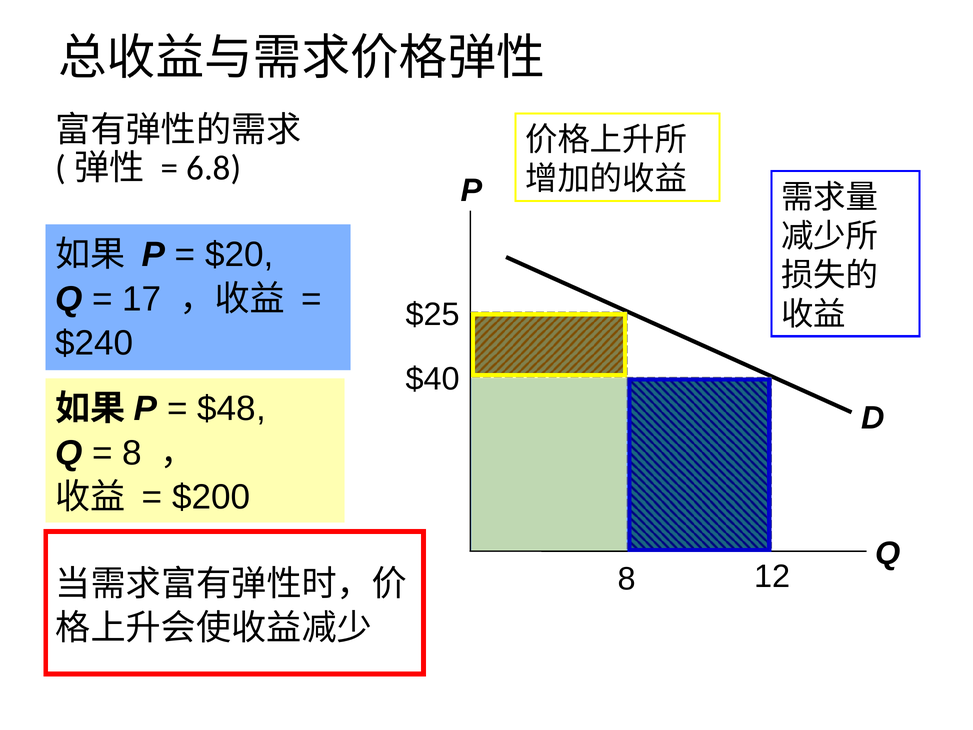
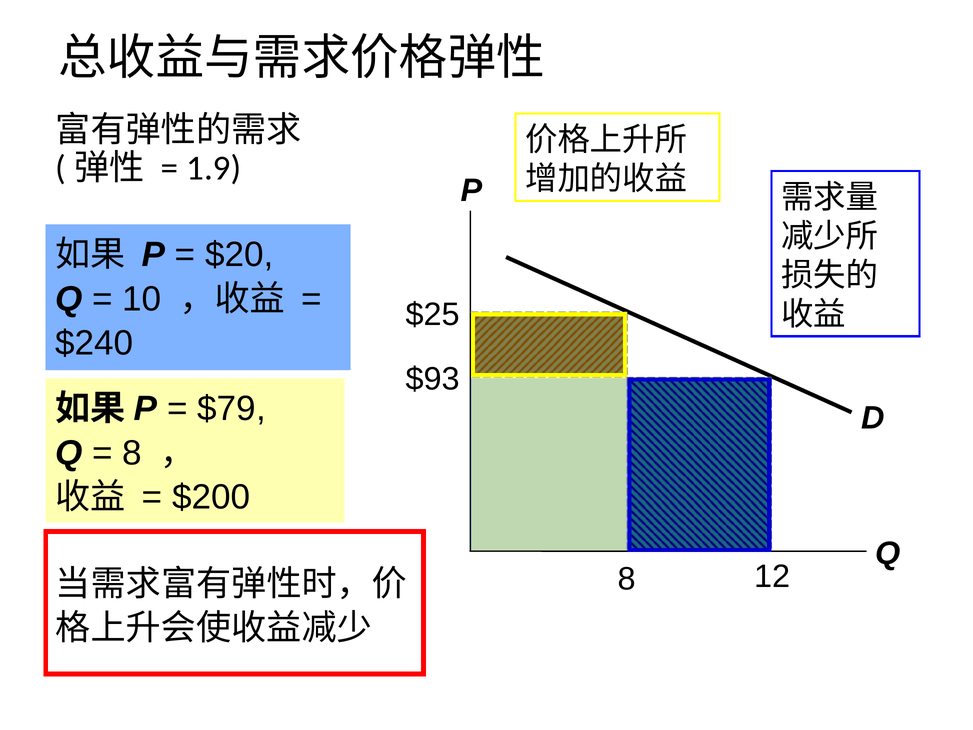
6.8: 6.8 -> 1.9
17: 17 -> 10
$40: $40 -> $93
$48: $48 -> $79
